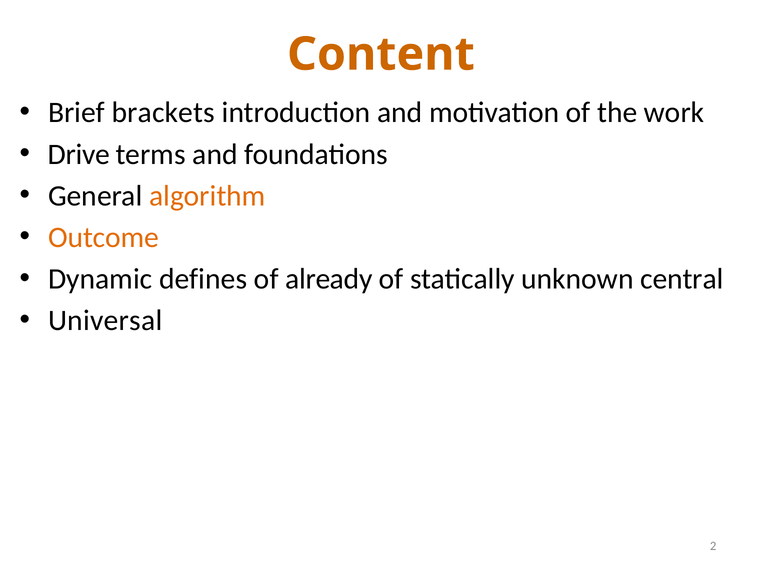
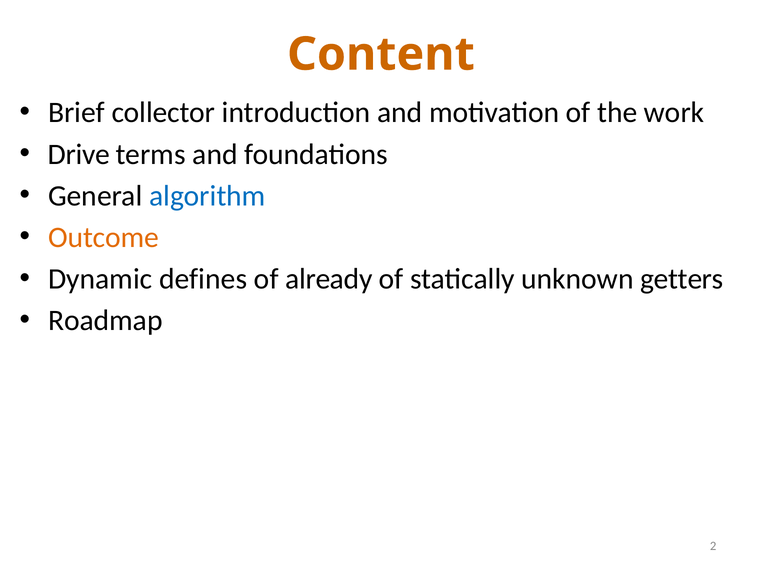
brackets: brackets -> collector
algorithm colour: orange -> blue
central: central -> getters
Universal: Universal -> Roadmap
